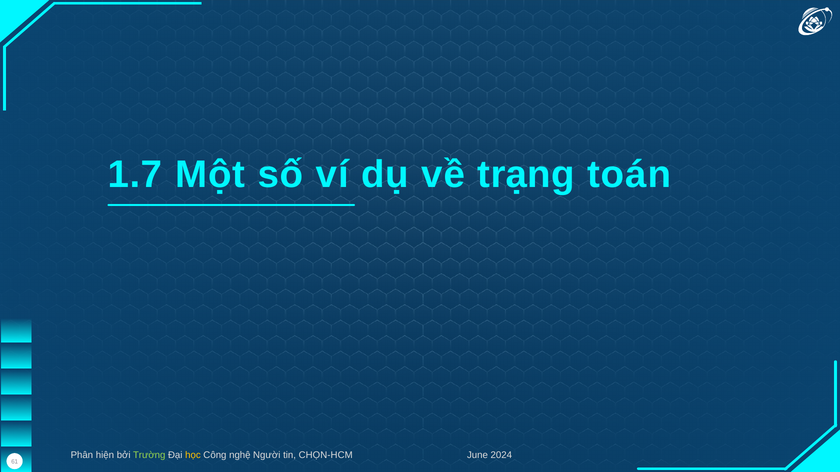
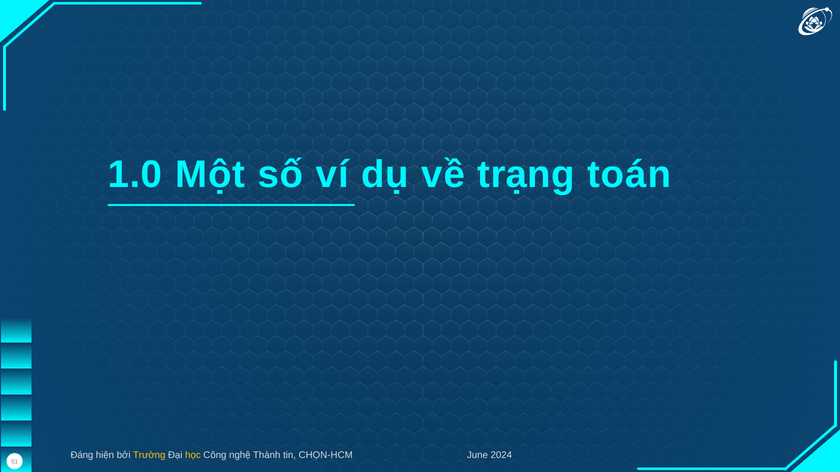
1.7: 1.7 -> 1.0
Phân: Phân -> Đáng
Trường colour: light green -> yellow
Người: Người -> Thành
